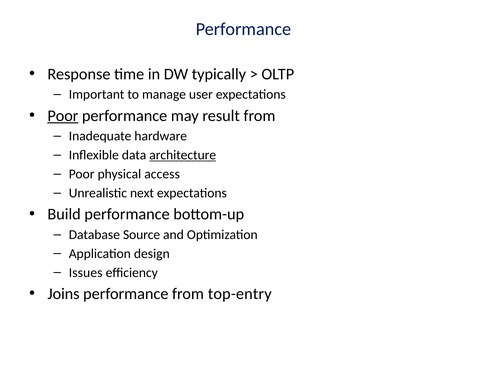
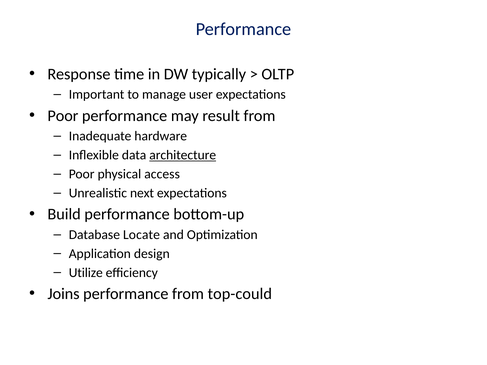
Poor at (63, 116) underline: present -> none
Source: Source -> Locate
Issues: Issues -> Utilize
top-entry: top-entry -> top-could
